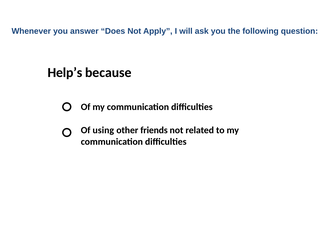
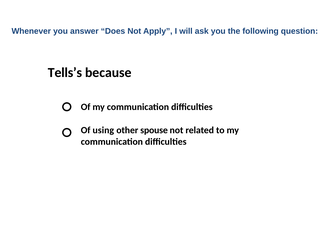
Help’s: Help’s -> Tells’s
friends: friends -> spouse
